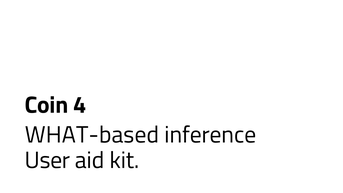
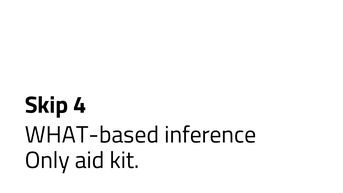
Coin: Coin -> Skip
User: User -> Only
